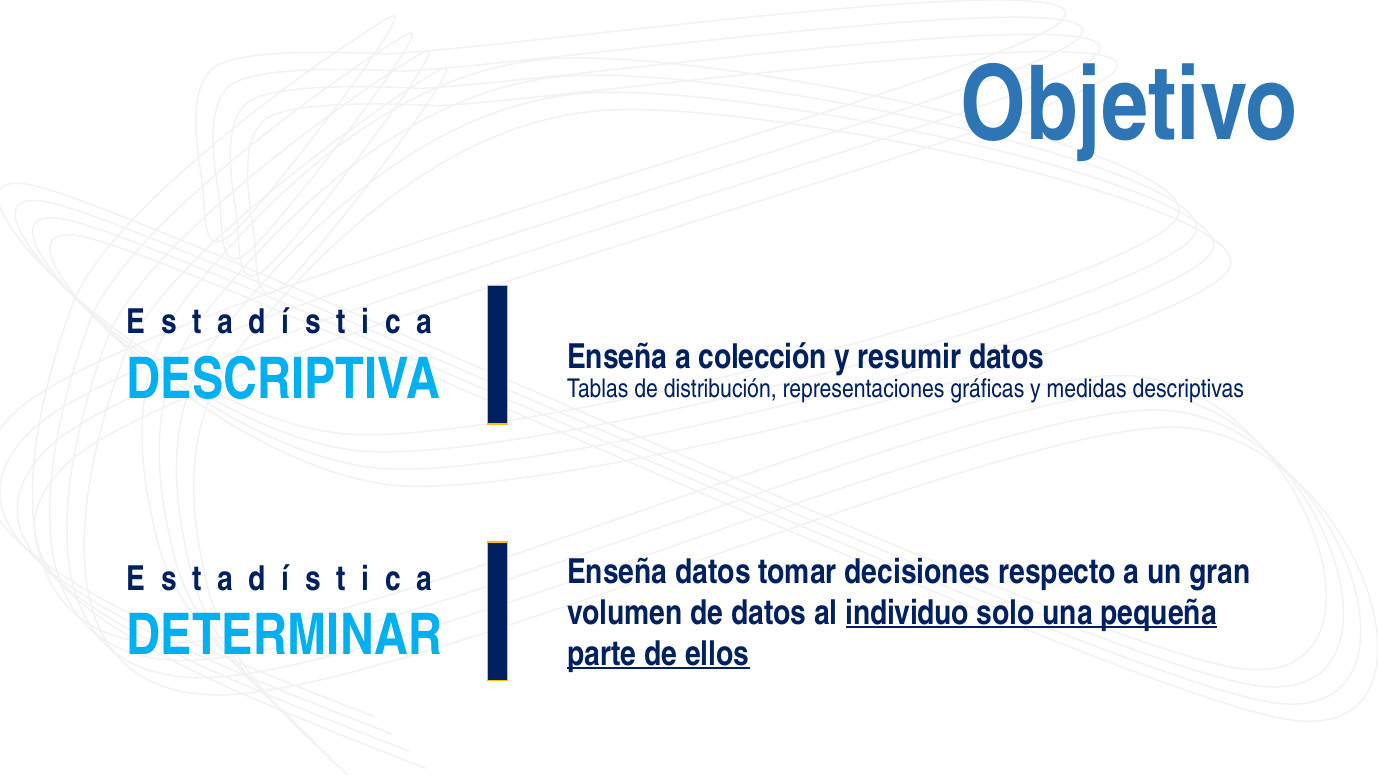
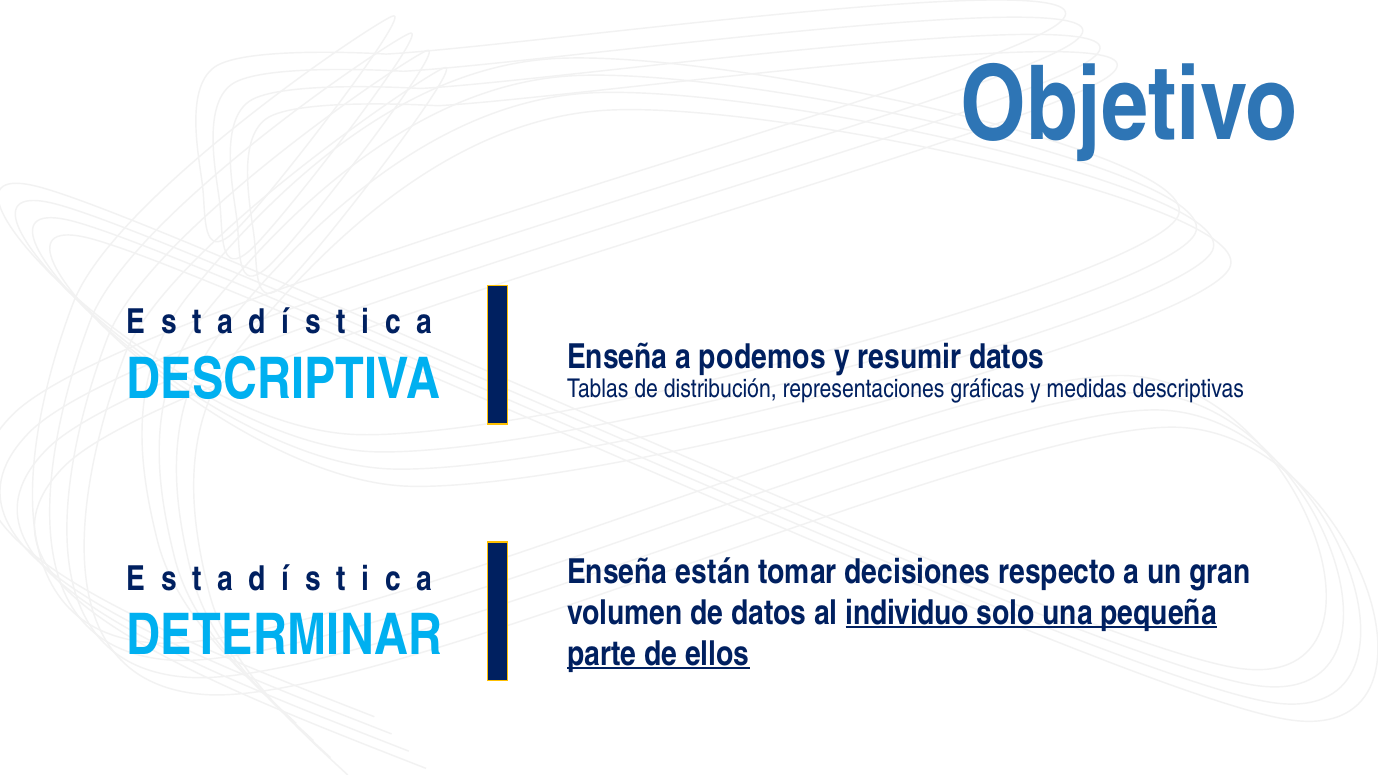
colección: colección -> podemos
Enseña datos: datos -> están
